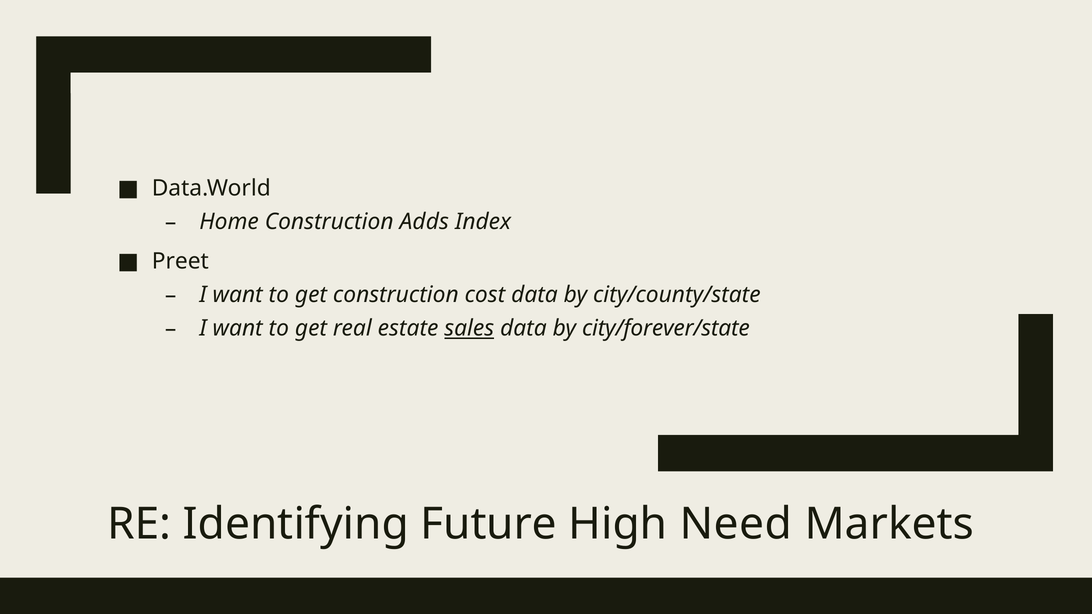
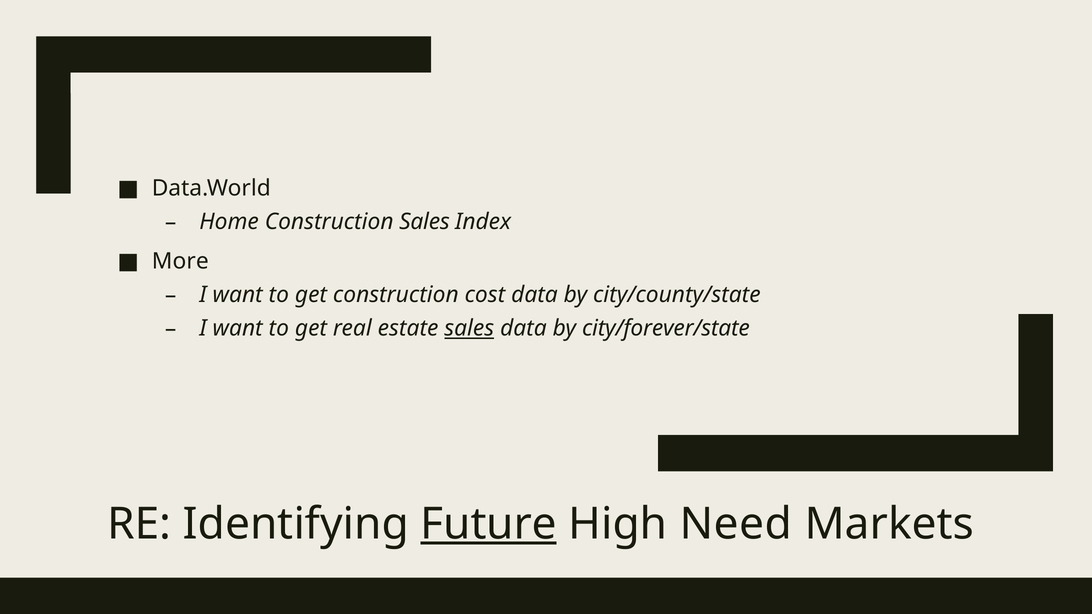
Construction Adds: Adds -> Sales
Preet: Preet -> More
Future underline: none -> present
